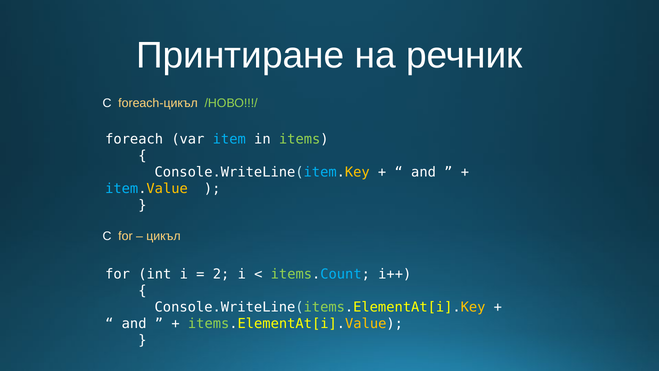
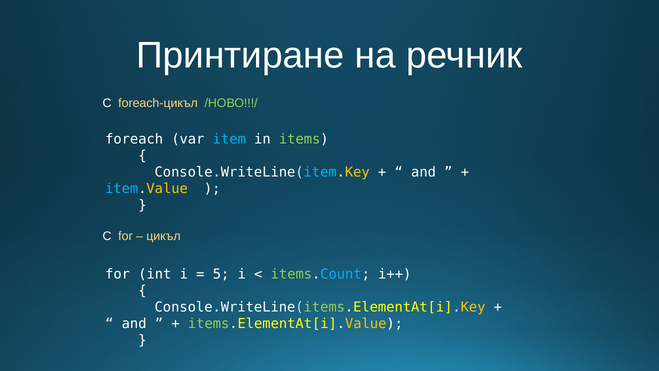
2: 2 -> 5
